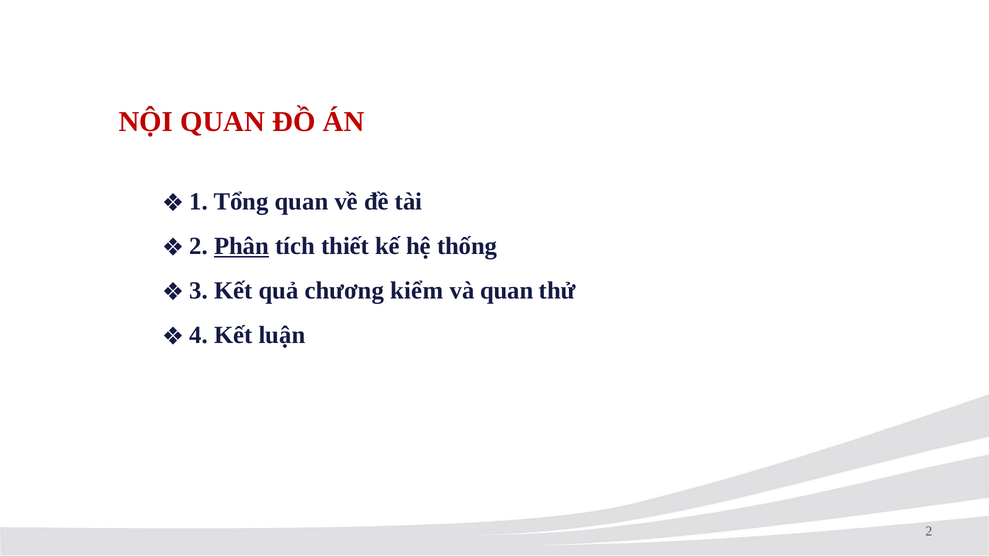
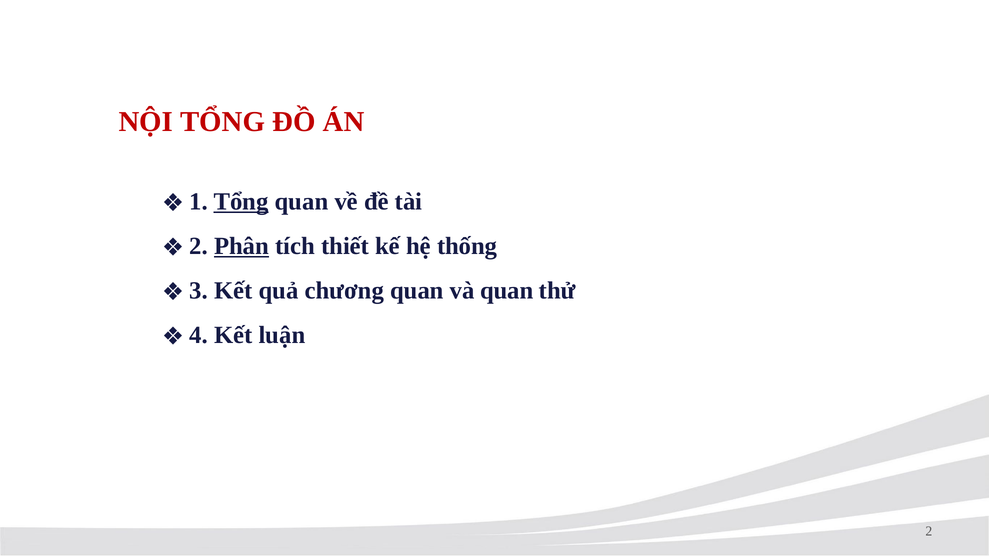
NỘI QUAN: QUAN -> TỔNG
Tổng at (241, 202) underline: none -> present
chương kiểm: kiểm -> quan
